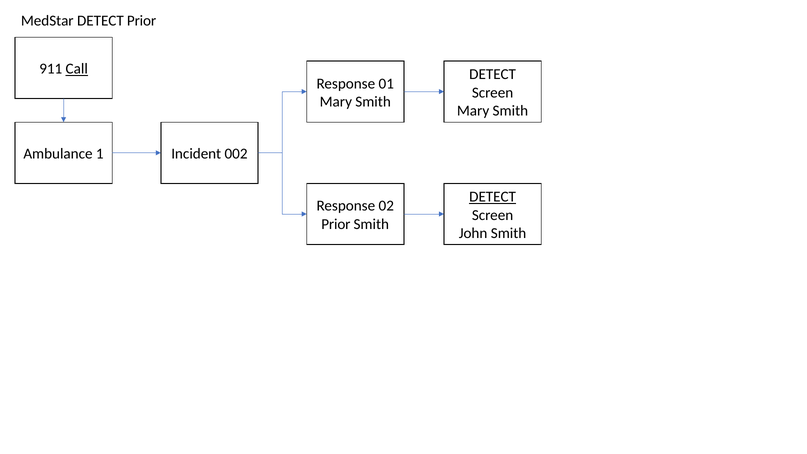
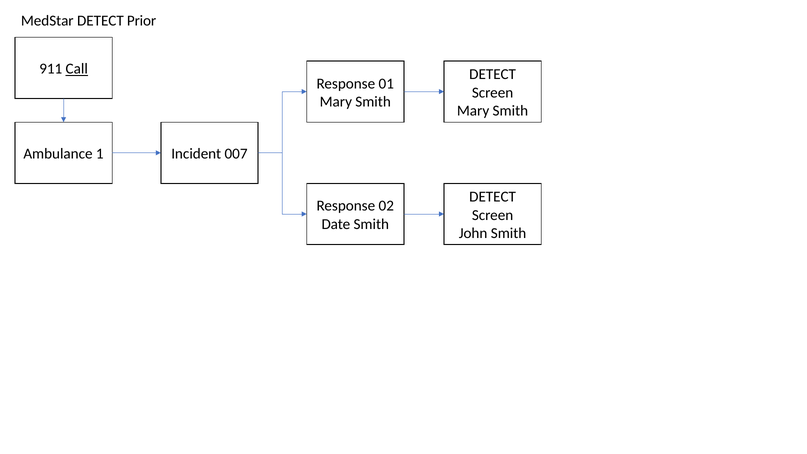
002: 002 -> 007
DETECT at (493, 197) underline: present -> none
Prior at (336, 224): Prior -> Date
